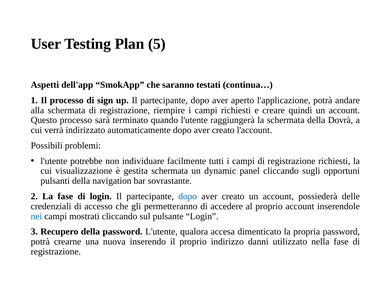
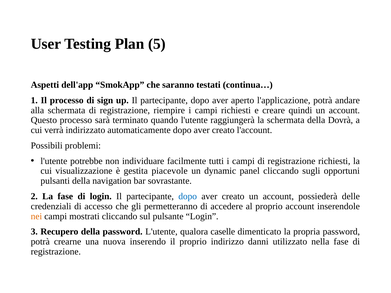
gestita schermata: schermata -> piacevole
nei colour: blue -> orange
accesa: accesa -> caselle
